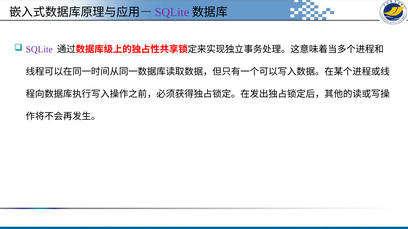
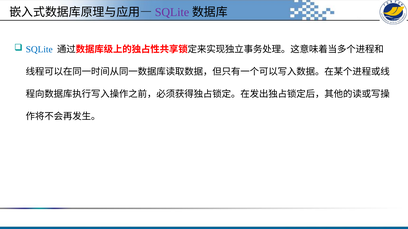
SQLite at (39, 49) colour: purple -> blue
